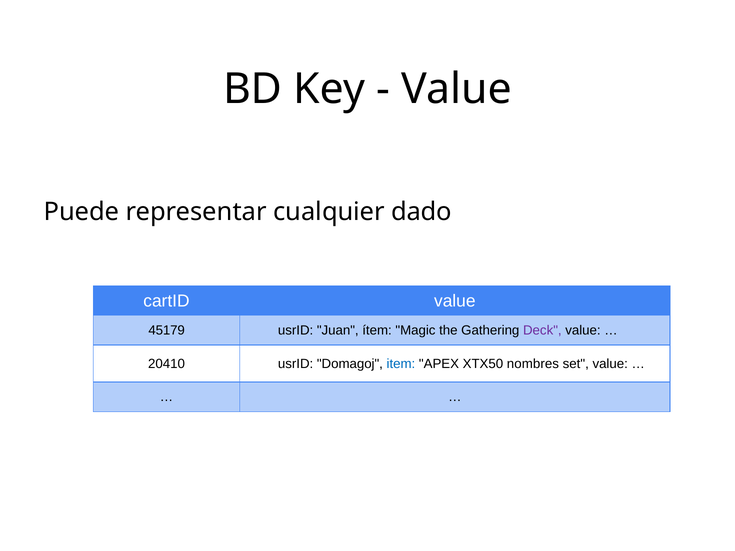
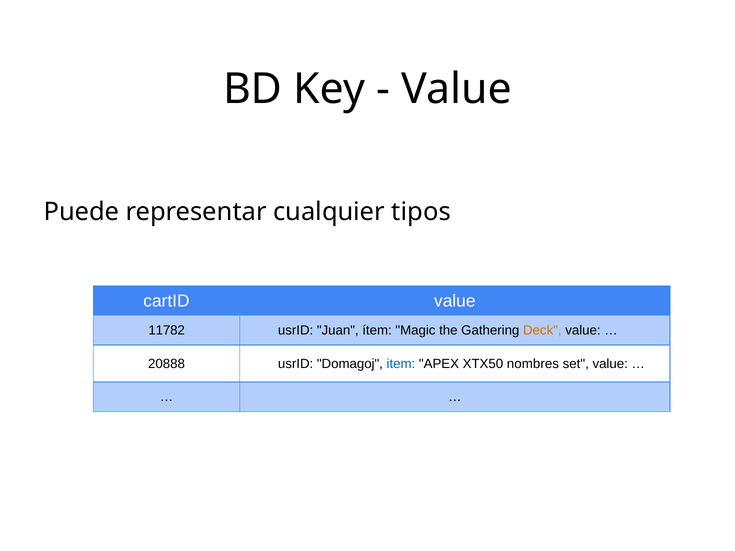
dado: dado -> tipos
45179: 45179 -> 11782
Deck colour: purple -> orange
20410: 20410 -> 20888
